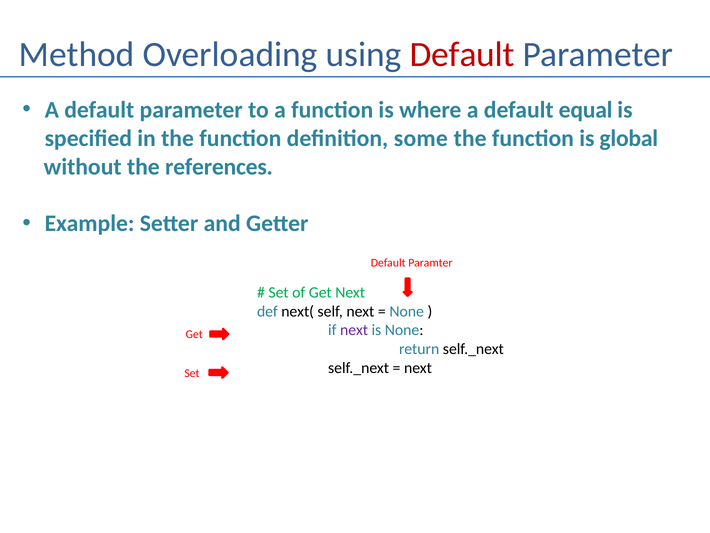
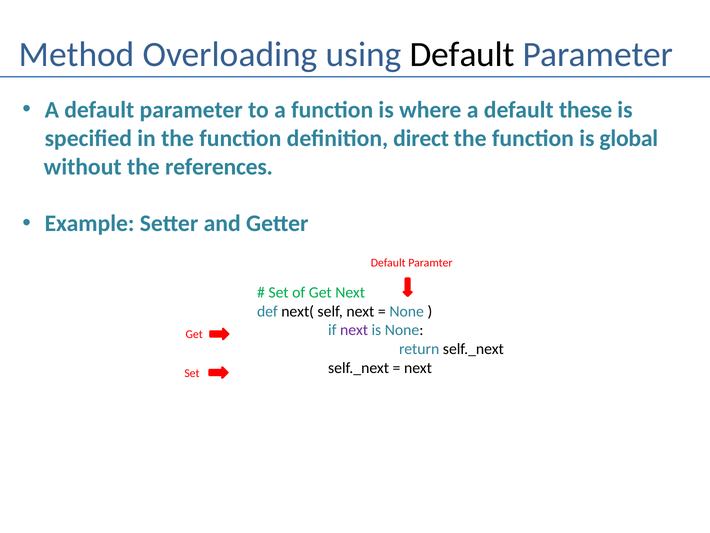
Default at (462, 55) colour: red -> black
equal: equal -> these
some: some -> direct
